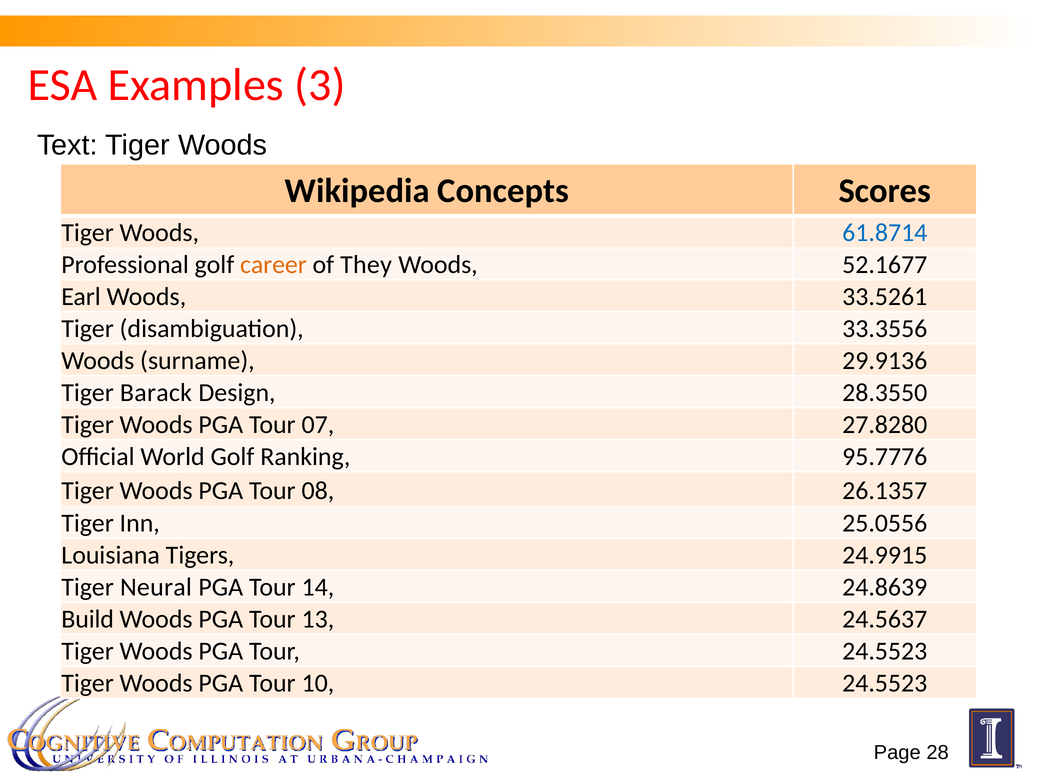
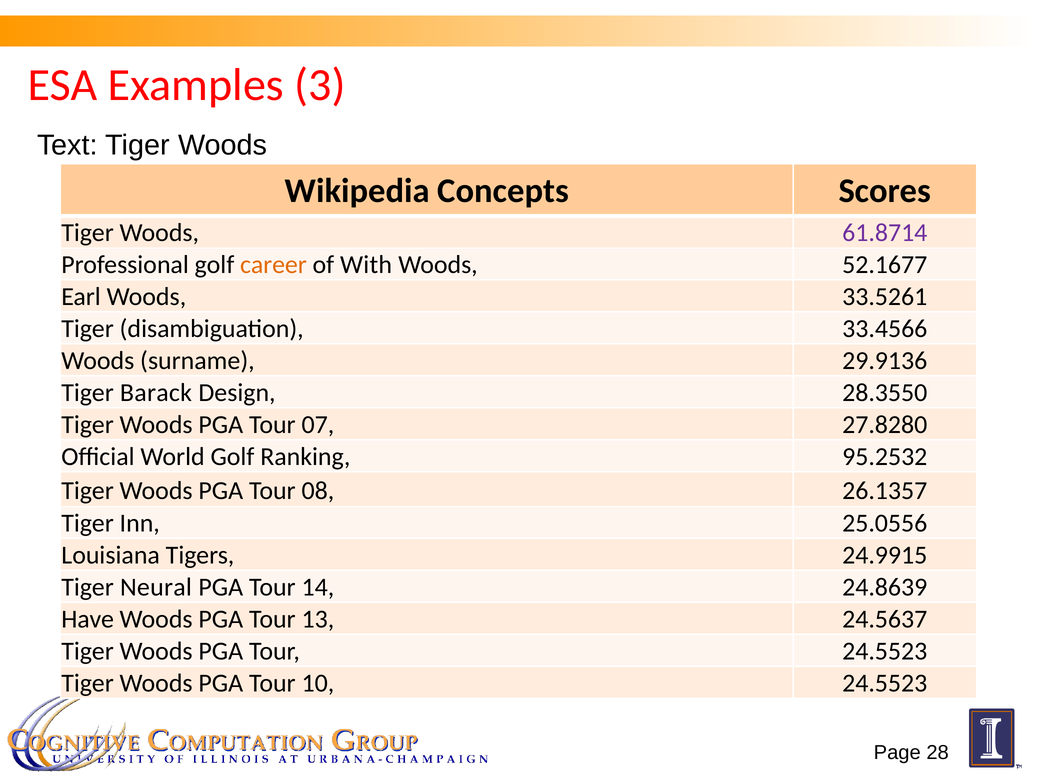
61.8714 colour: blue -> purple
They: They -> With
33.3556: 33.3556 -> 33.4566
95.7776: 95.7776 -> 95.2532
Build: Build -> Have
